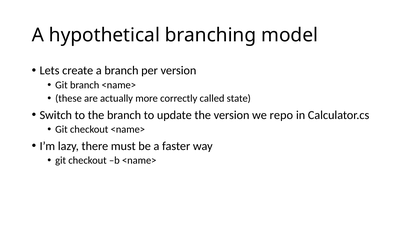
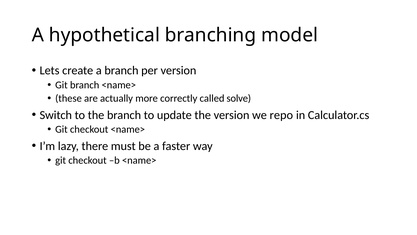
state: state -> solve
